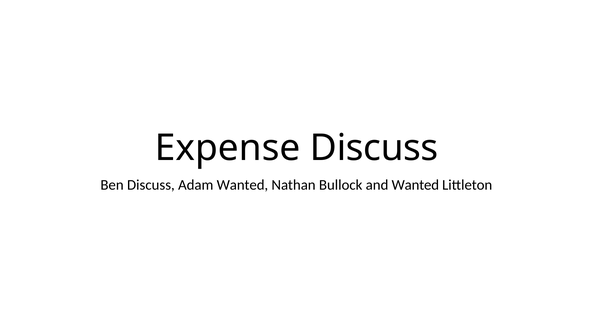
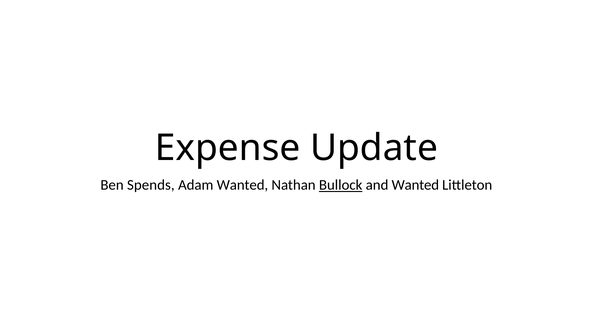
Expense Discuss: Discuss -> Update
Ben Discuss: Discuss -> Spends
Bullock underline: none -> present
